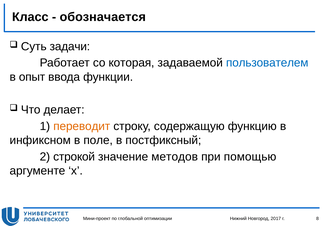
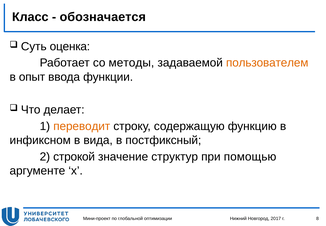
задачи: задачи -> оценка
которая: которая -> методы
пользователем colour: blue -> orange
поле: поле -> вида
методов: методов -> структур
